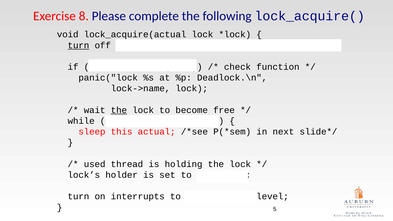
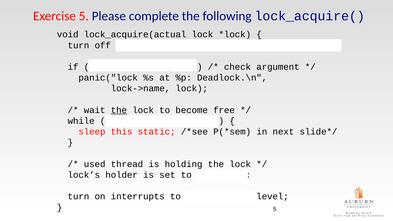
Exercise 8: 8 -> 5
turn at (78, 45) underline: present -> none
function: function -> argument
actual: actual -> static
